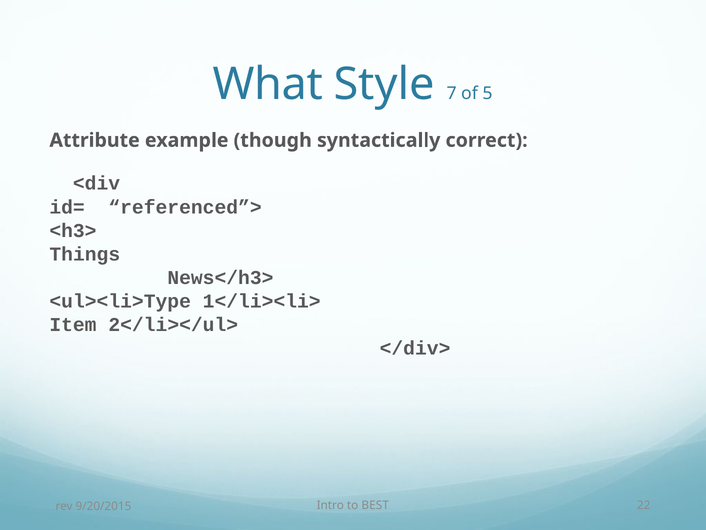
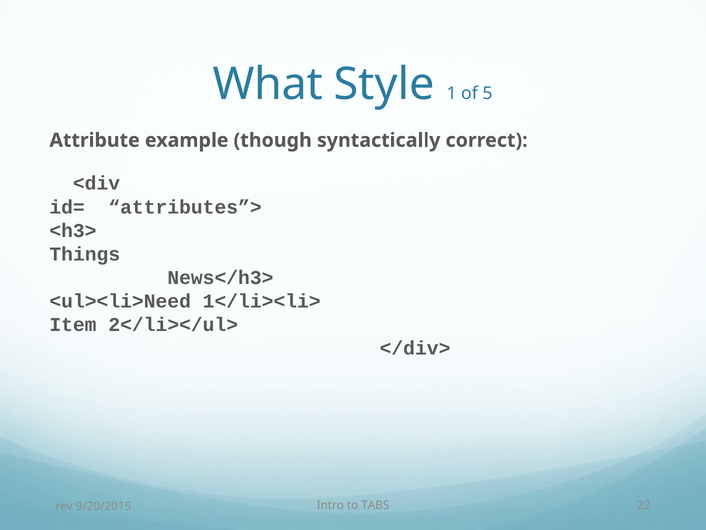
7: 7 -> 1
referenced”>: referenced”> -> attributes”>
<ul><li>Type: <ul><li>Type -> <ul><li>Need
BEST: BEST -> TABS
